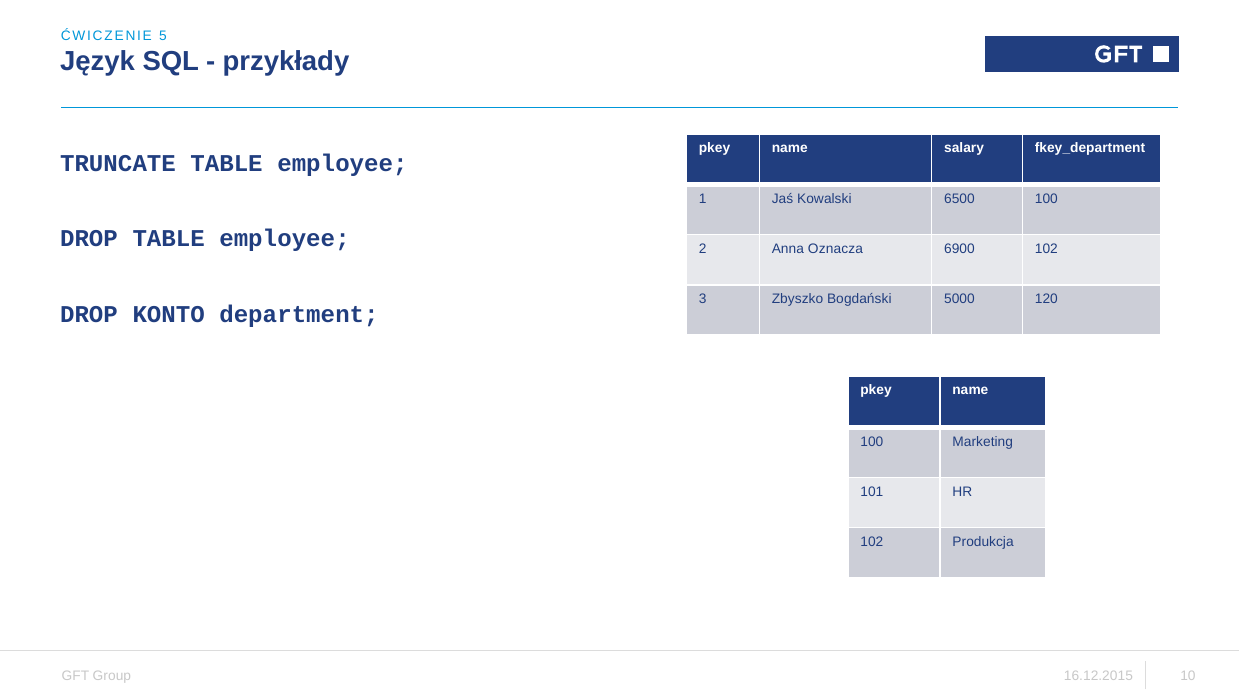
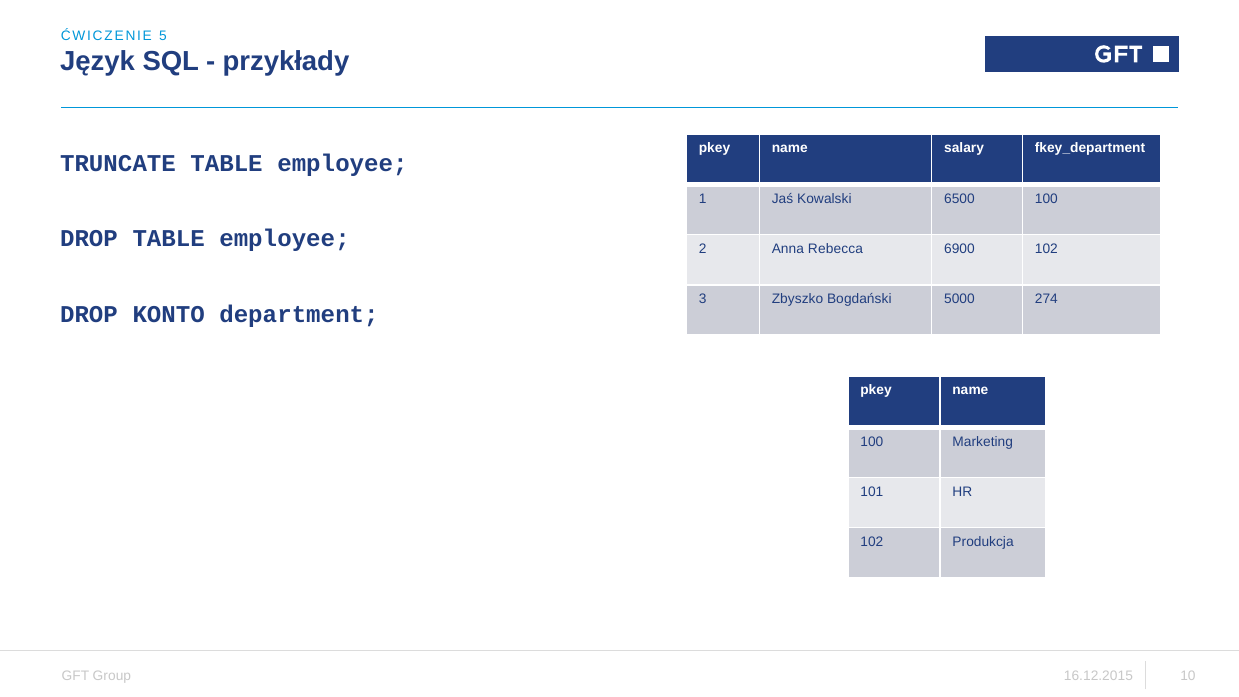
Oznacza: Oznacza -> Rebecca
120: 120 -> 274
